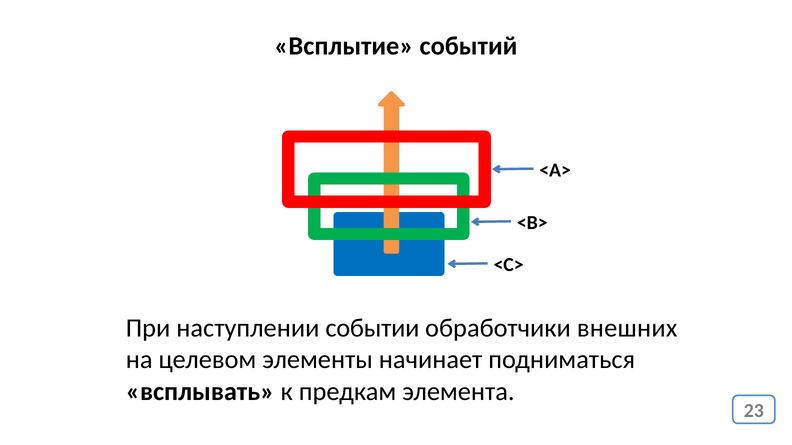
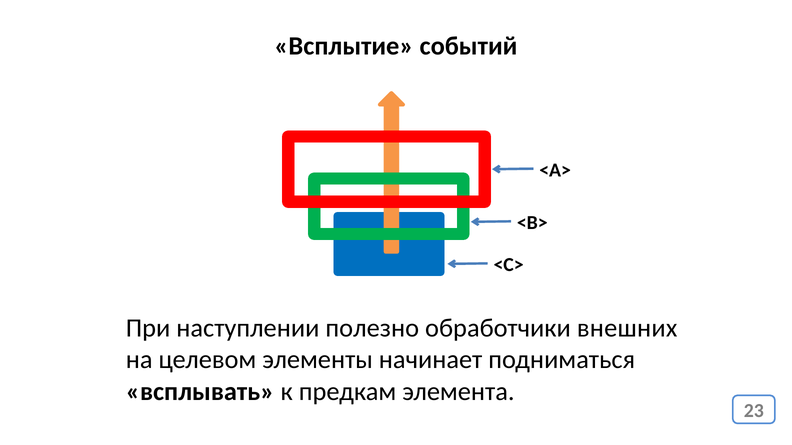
событии: событии -> полезно
